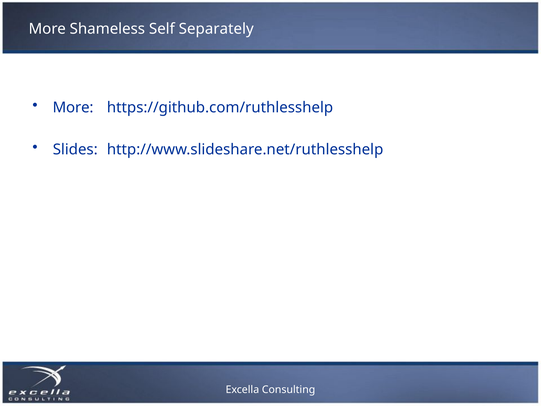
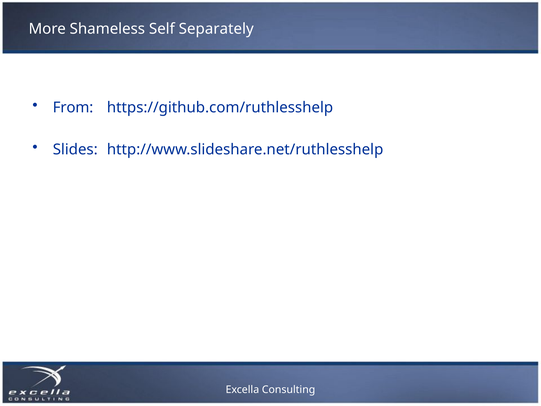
More at (73, 107): More -> From
